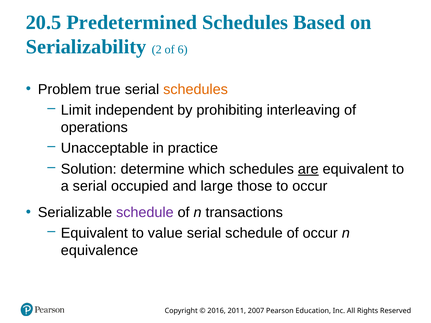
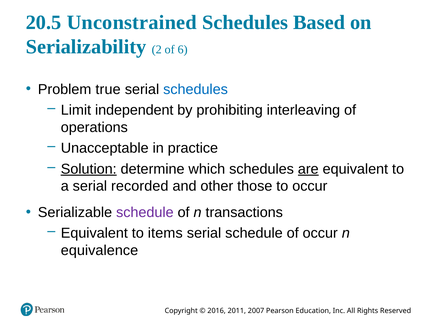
Predetermined: Predetermined -> Unconstrained
schedules at (196, 89) colour: orange -> blue
Solution underline: none -> present
occupied: occupied -> recorded
large: large -> other
value: value -> items
